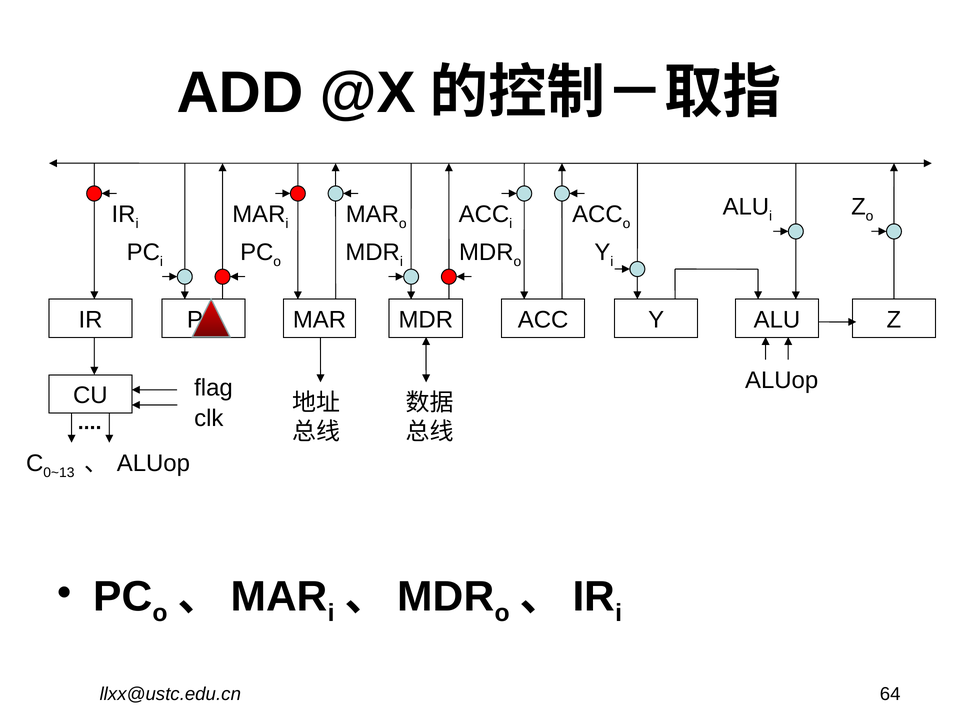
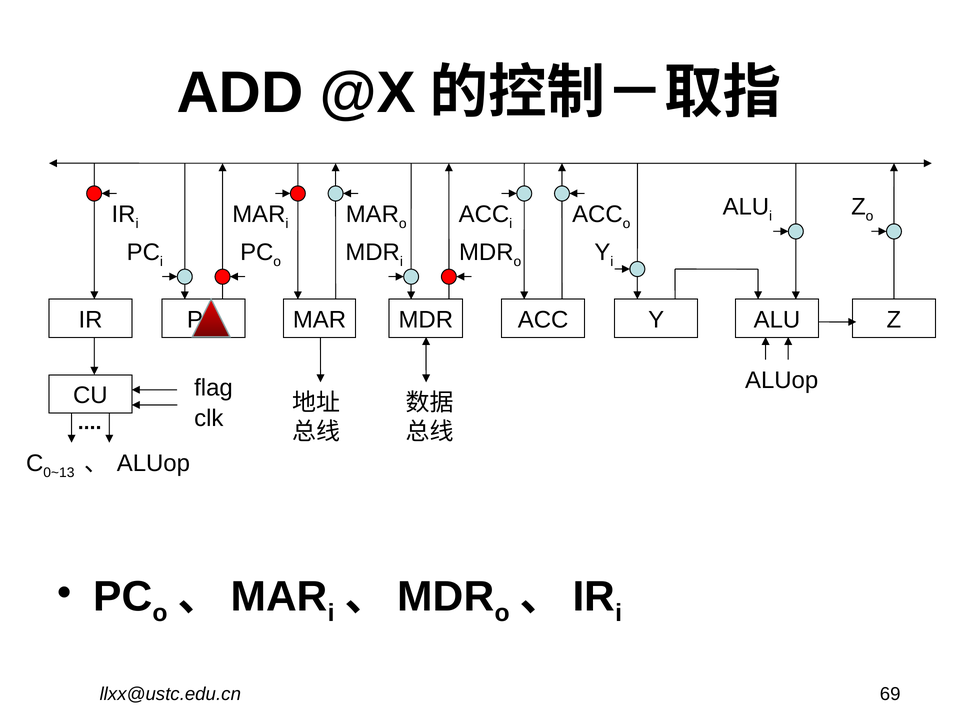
64: 64 -> 69
